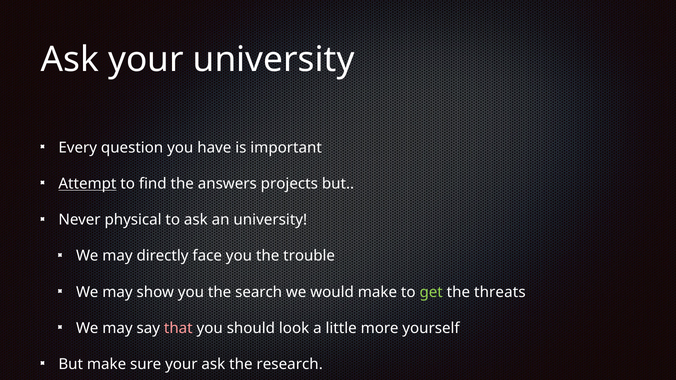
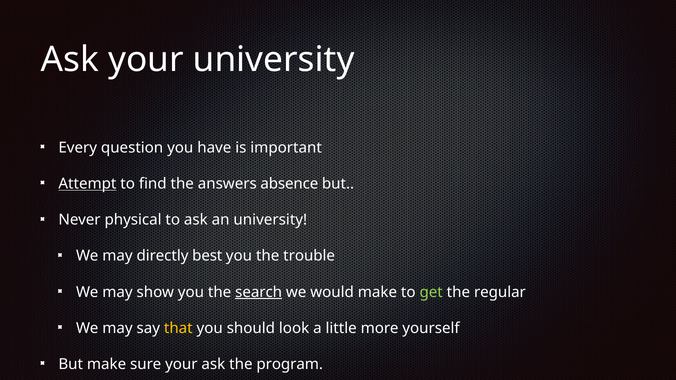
projects: projects -> absence
face: face -> best
search underline: none -> present
threats: threats -> regular
that colour: pink -> yellow
research: research -> program
